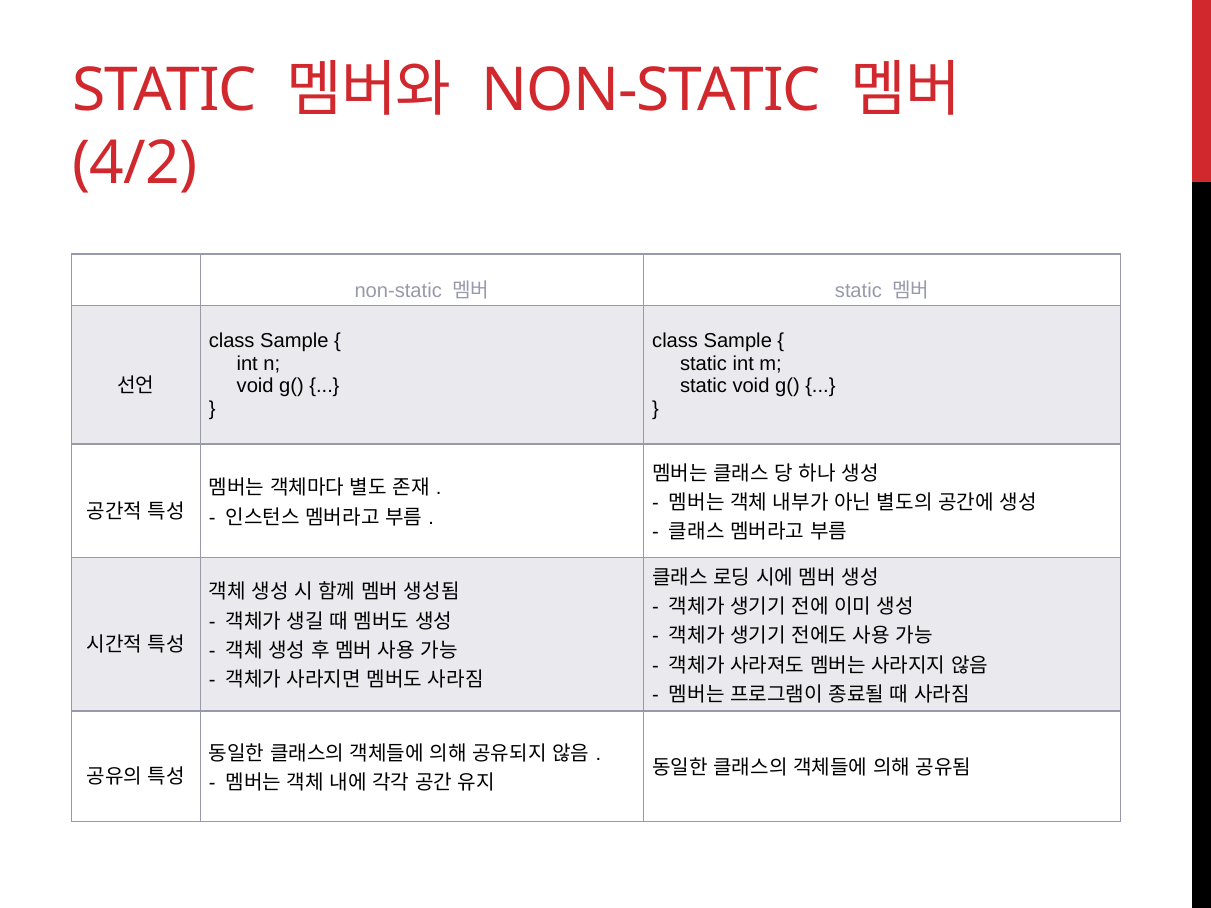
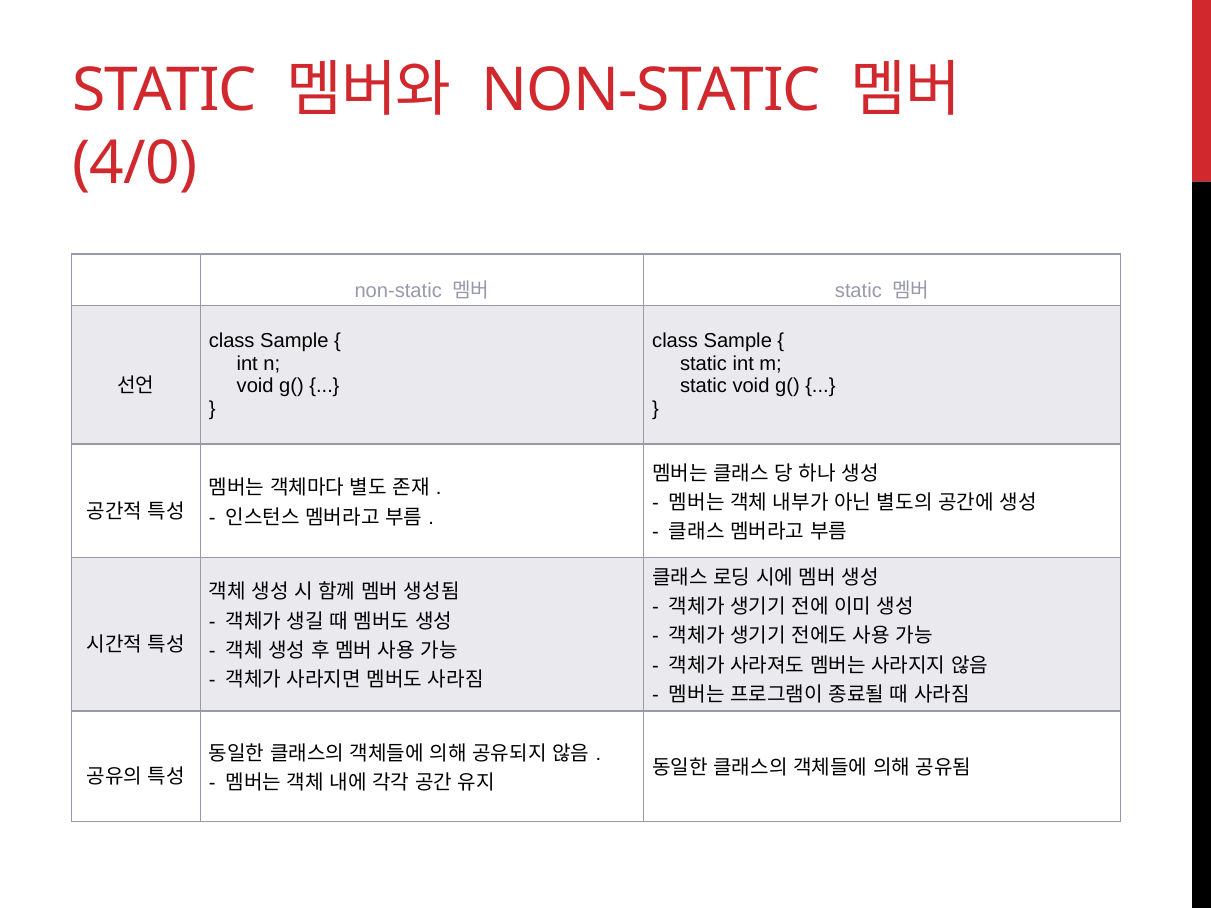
4/2: 4/2 -> 4/0
